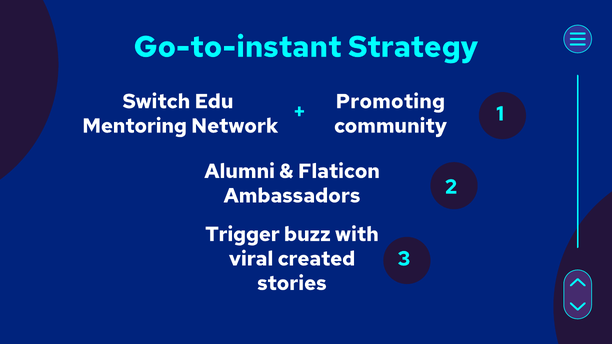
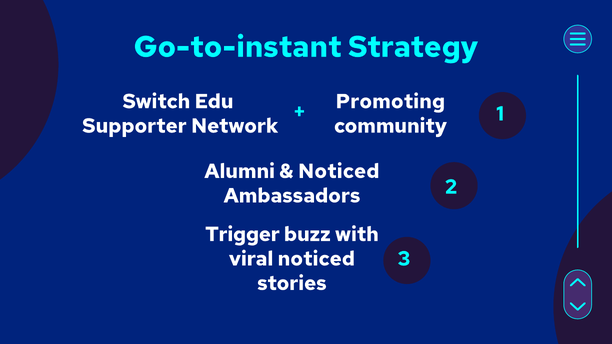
Mentoring: Mentoring -> Supporter
Flaticon at (339, 171): Flaticon -> Noticed
viral created: created -> noticed
